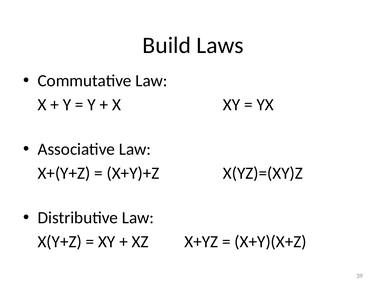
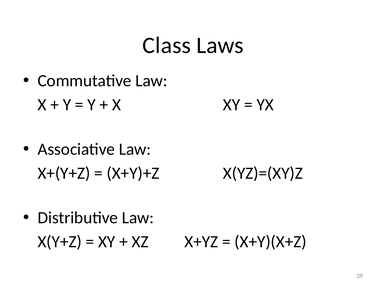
Build: Build -> Class
